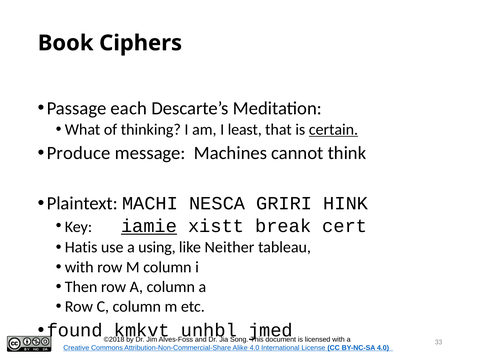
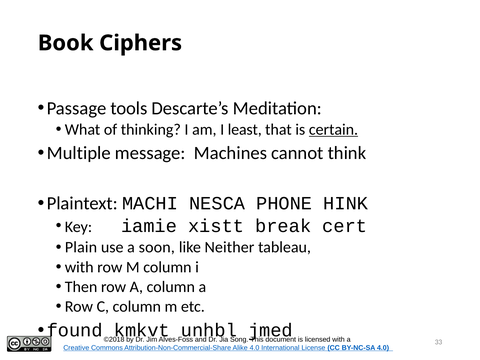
each: each -> tools
Produce: Produce -> Multiple
GRIRI: GRIRI -> PHONE
iamie underline: present -> none
Hatis: Hatis -> Plain
using: using -> soon
